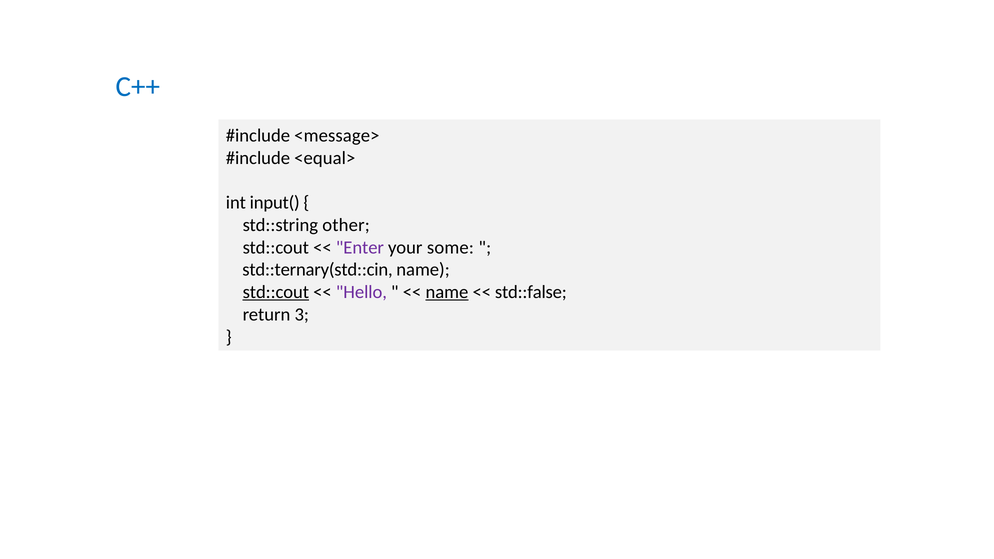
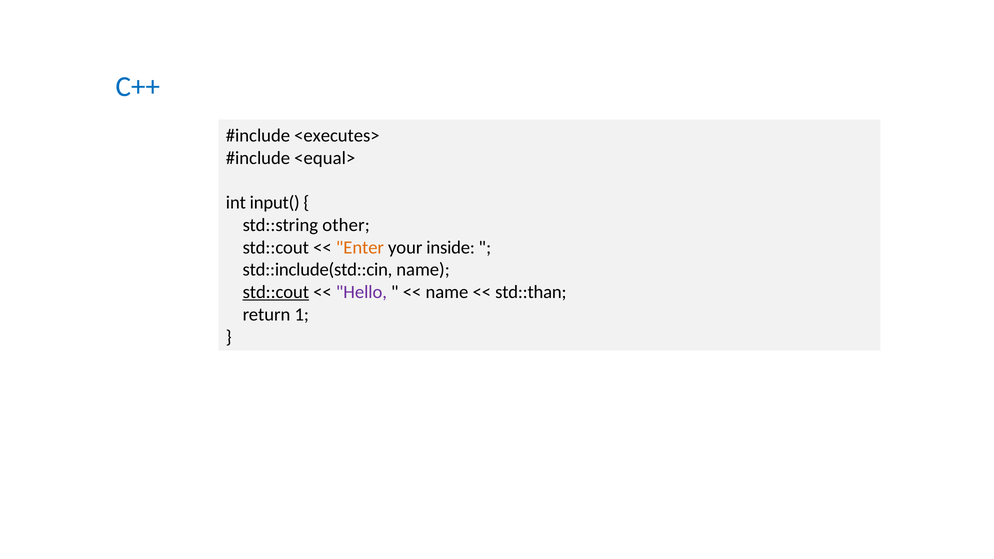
<message>: <message> -> <executes>
Enter colour: purple -> orange
some: some -> inside
std::ternary(std::cin: std::ternary(std::cin -> std::include(std::cin
name at (447, 292) underline: present -> none
std::false: std::false -> std::than
3: 3 -> 1
